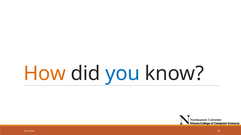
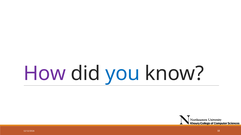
How colour: orange -> purple
